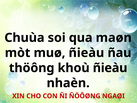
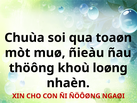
maøn: maøn -> toaøn
khoù ñieàu: ñieàu -> loøng
